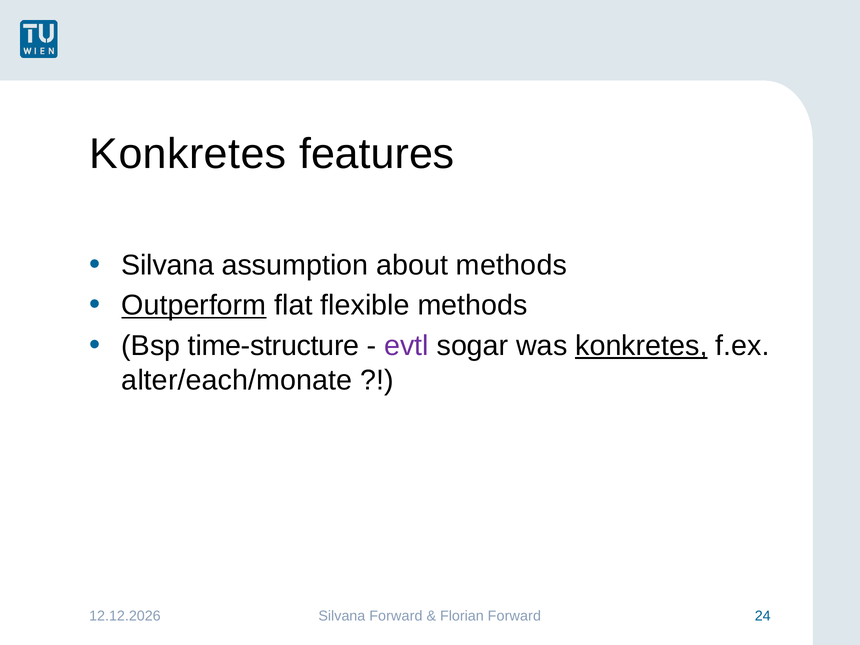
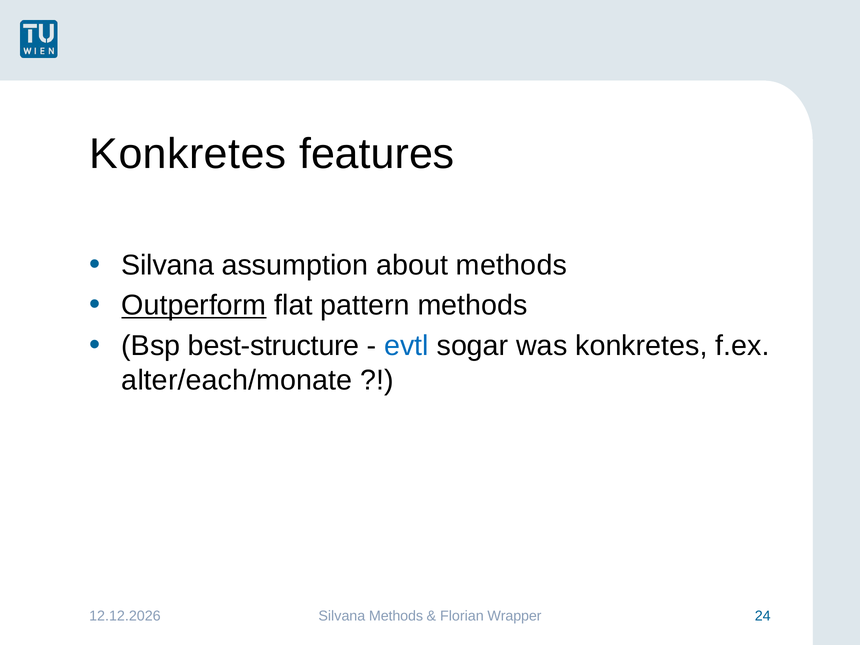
flexible: flexible -> pattern
time-structure: time-structure -> best-structure
evtl colour: purple -> blue
konkretes at (641, 346) underline: present -> none
Silvana Forward: Forward -> Methods
Florian Forward: Forward -> Wrapper
